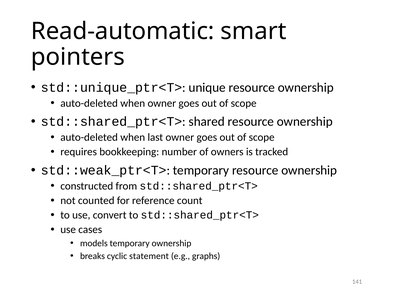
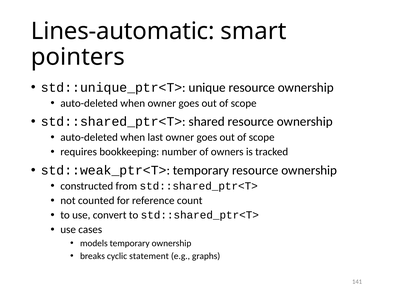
Read-automatic: Read-automatic -> Lines-automatic
